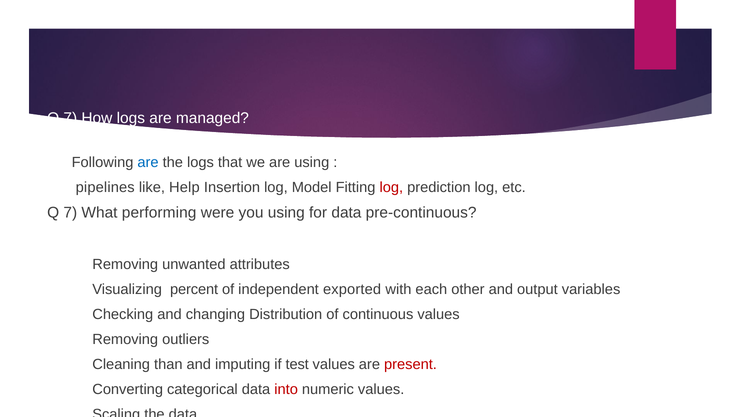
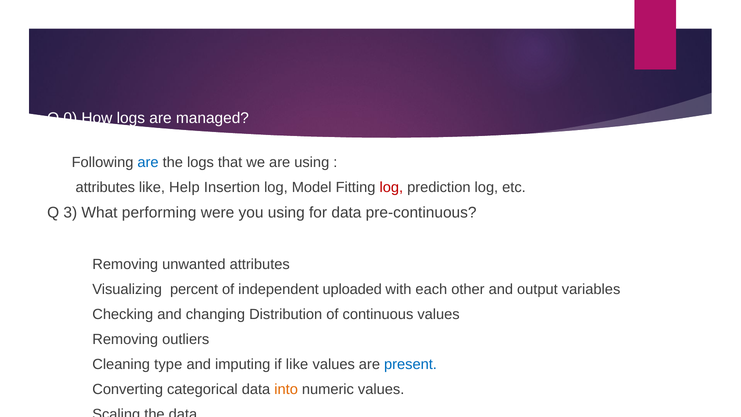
7 at (70, 118): 7 -> 0
pipelines at (105, 187): pipelines -> attributes
7 at (70, 213): 7 -> 3
exported: exported -> uploaded
than: than -> type
if test: test -> like
present colour: red -> blue
into colour: red -> orange
